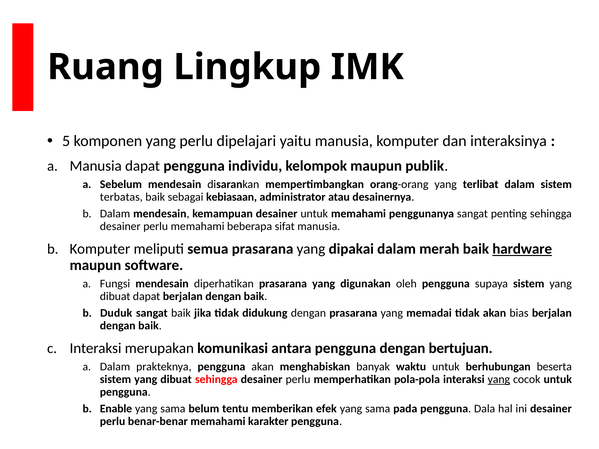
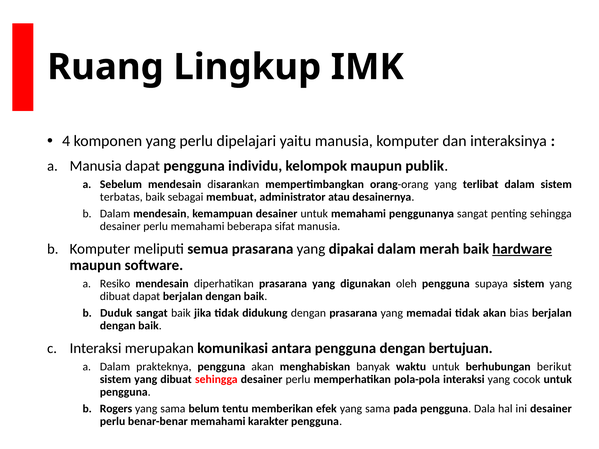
5: 5 -> 4
kebiasaan: kebiasaan -> membuat
Fungsi: Fungsi -> Resiko
beserta: beserta -> berikut
yang at (499, 380) underline: present -> none
Enable: Enable -> Rogers
